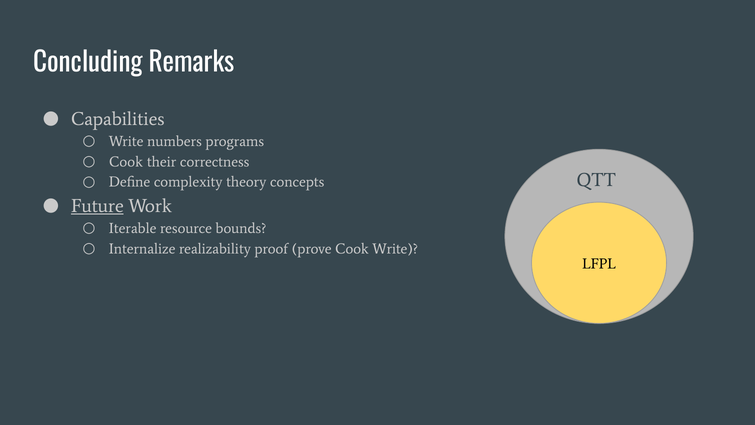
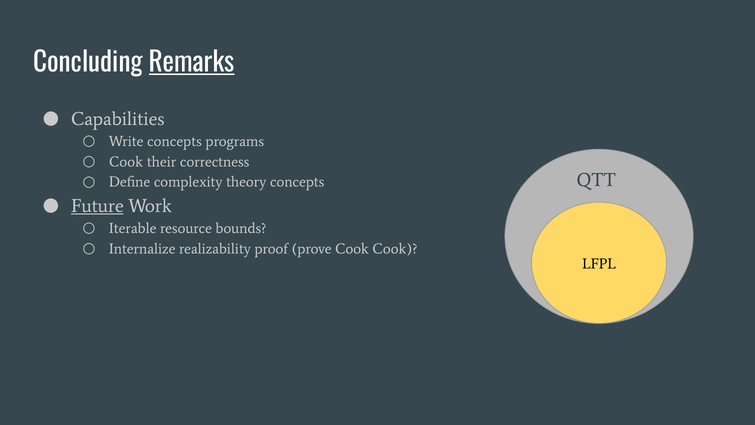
Remarks underline: none -> present
Write numbers: numbers -> concepts
Cook Write: Write -> Cook
